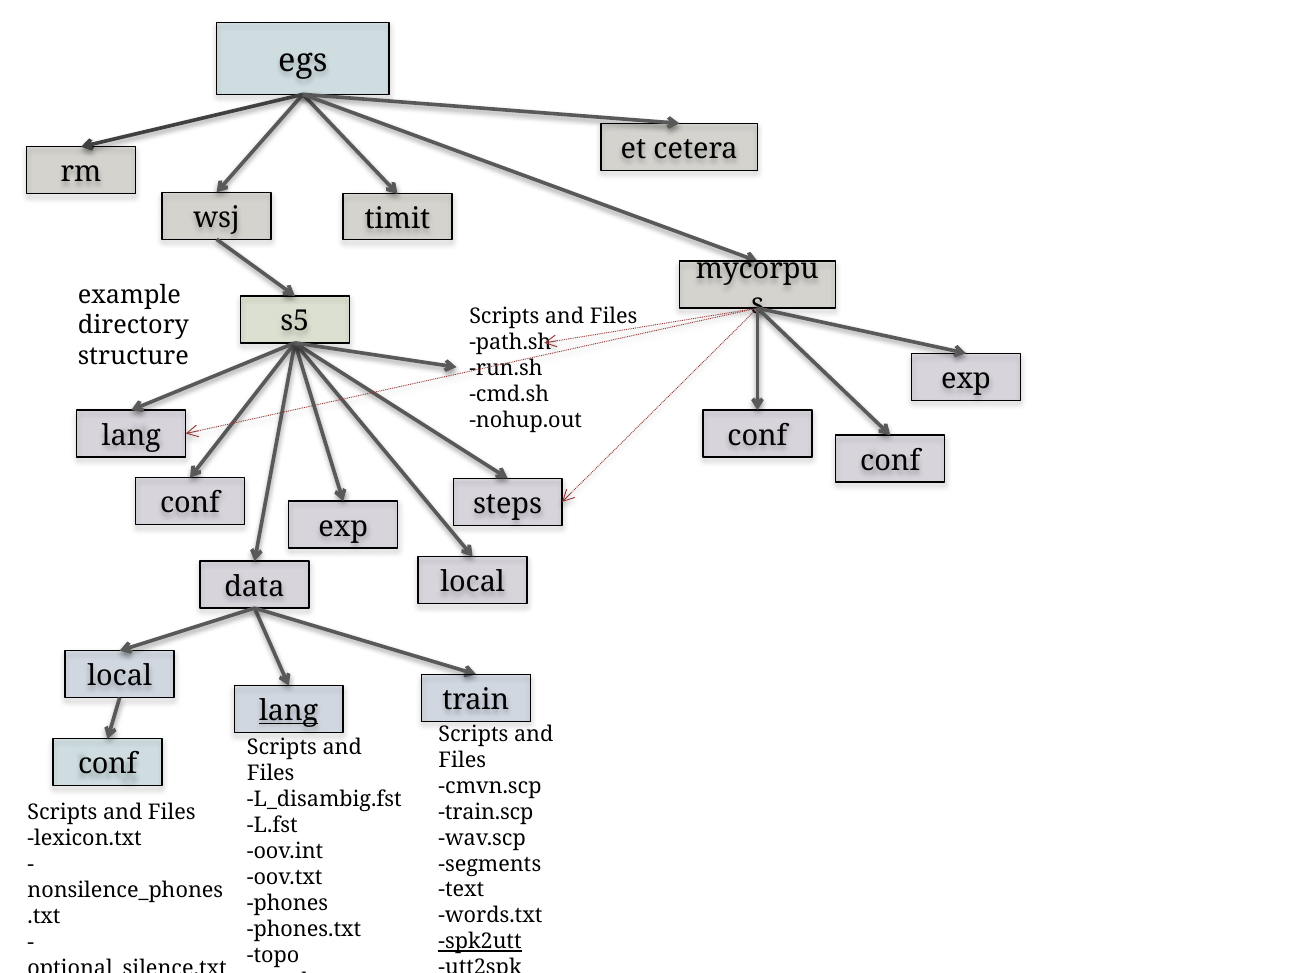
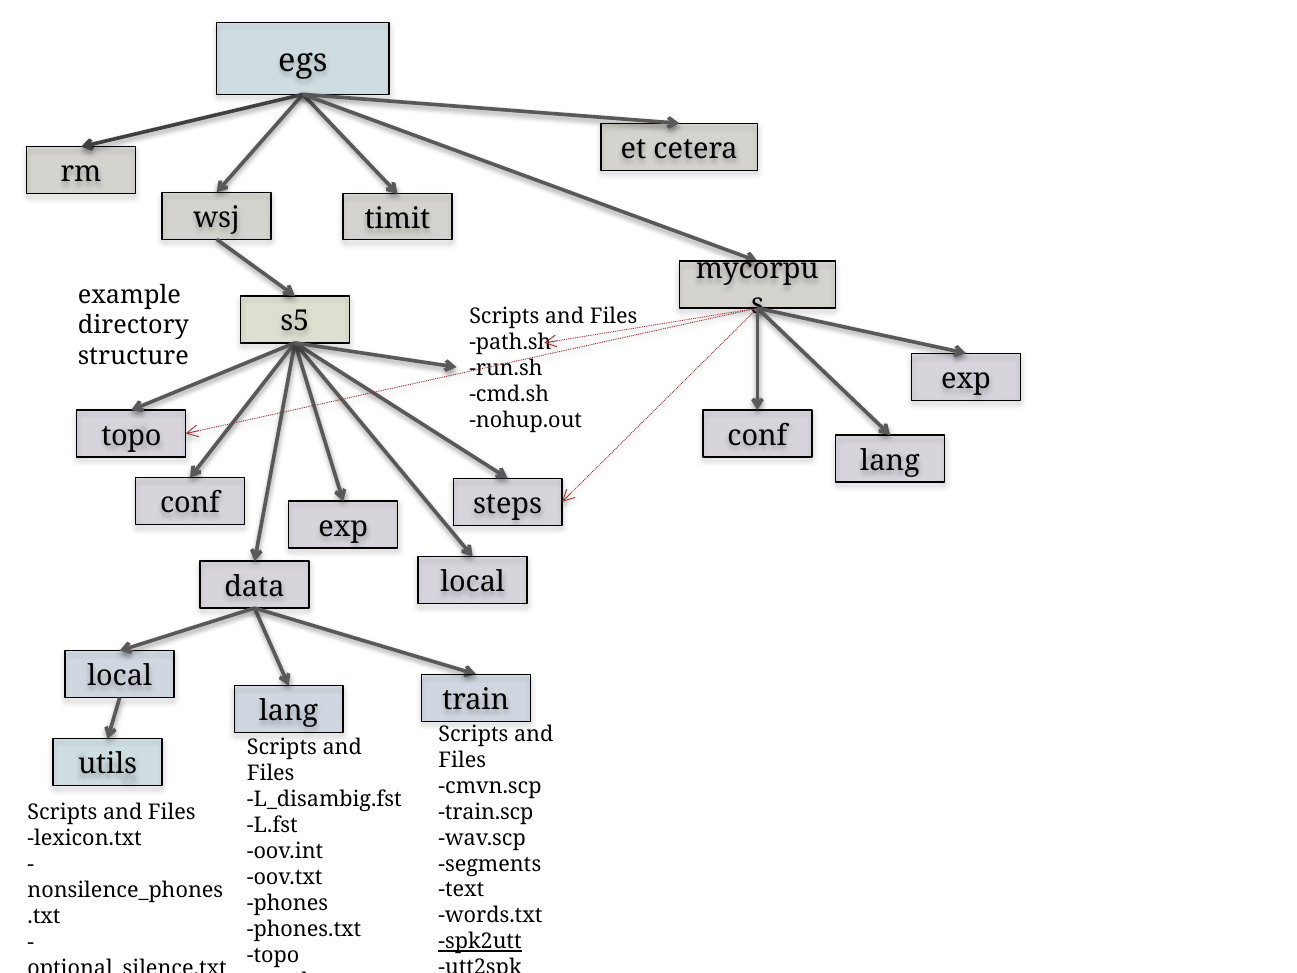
lang at (131, 435): lang -> topo
conf at (890, 461): conf -> lang
lang at (289, 711) underline: present -> none
conf at (108, 764): conf -> utils
